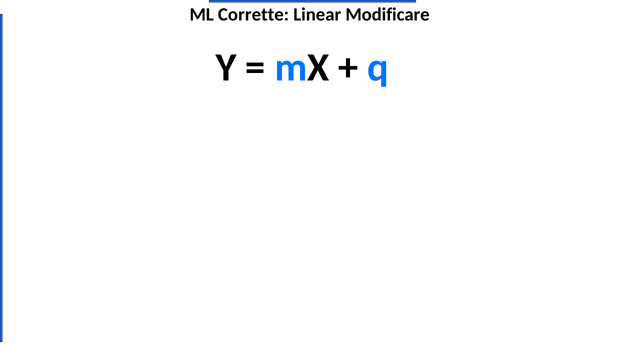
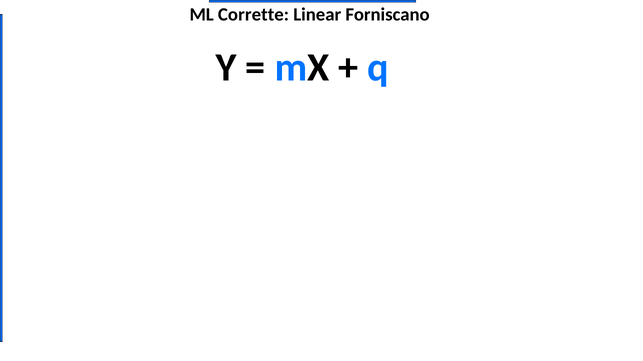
Modificare: Modificare -> Forniscano
